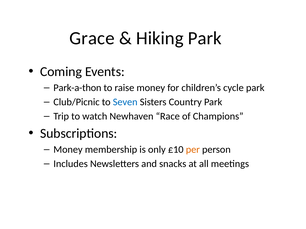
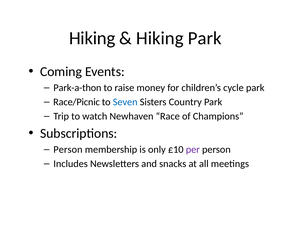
Grace at (92, 38): Grace -> Hiking
Club/Picnic: Club/Picnic -> Race/Picnic
Money at (68, 150): Money -> Person
per colour: orange -> purple
